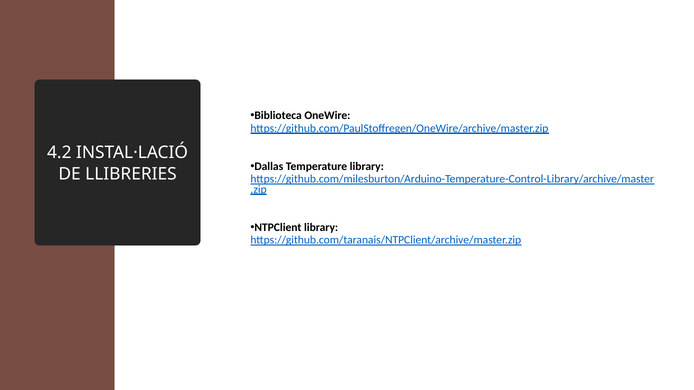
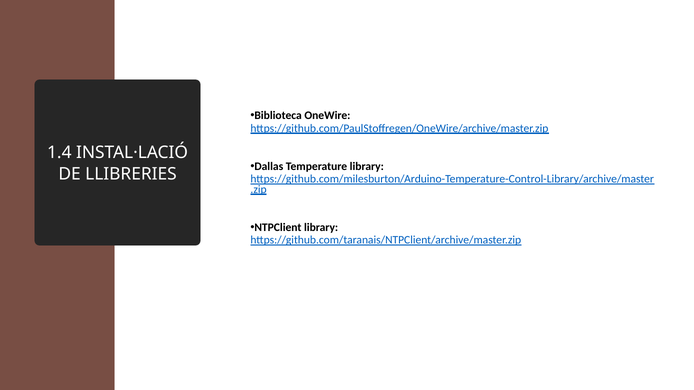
4.2: 4.2 -> 1.4
